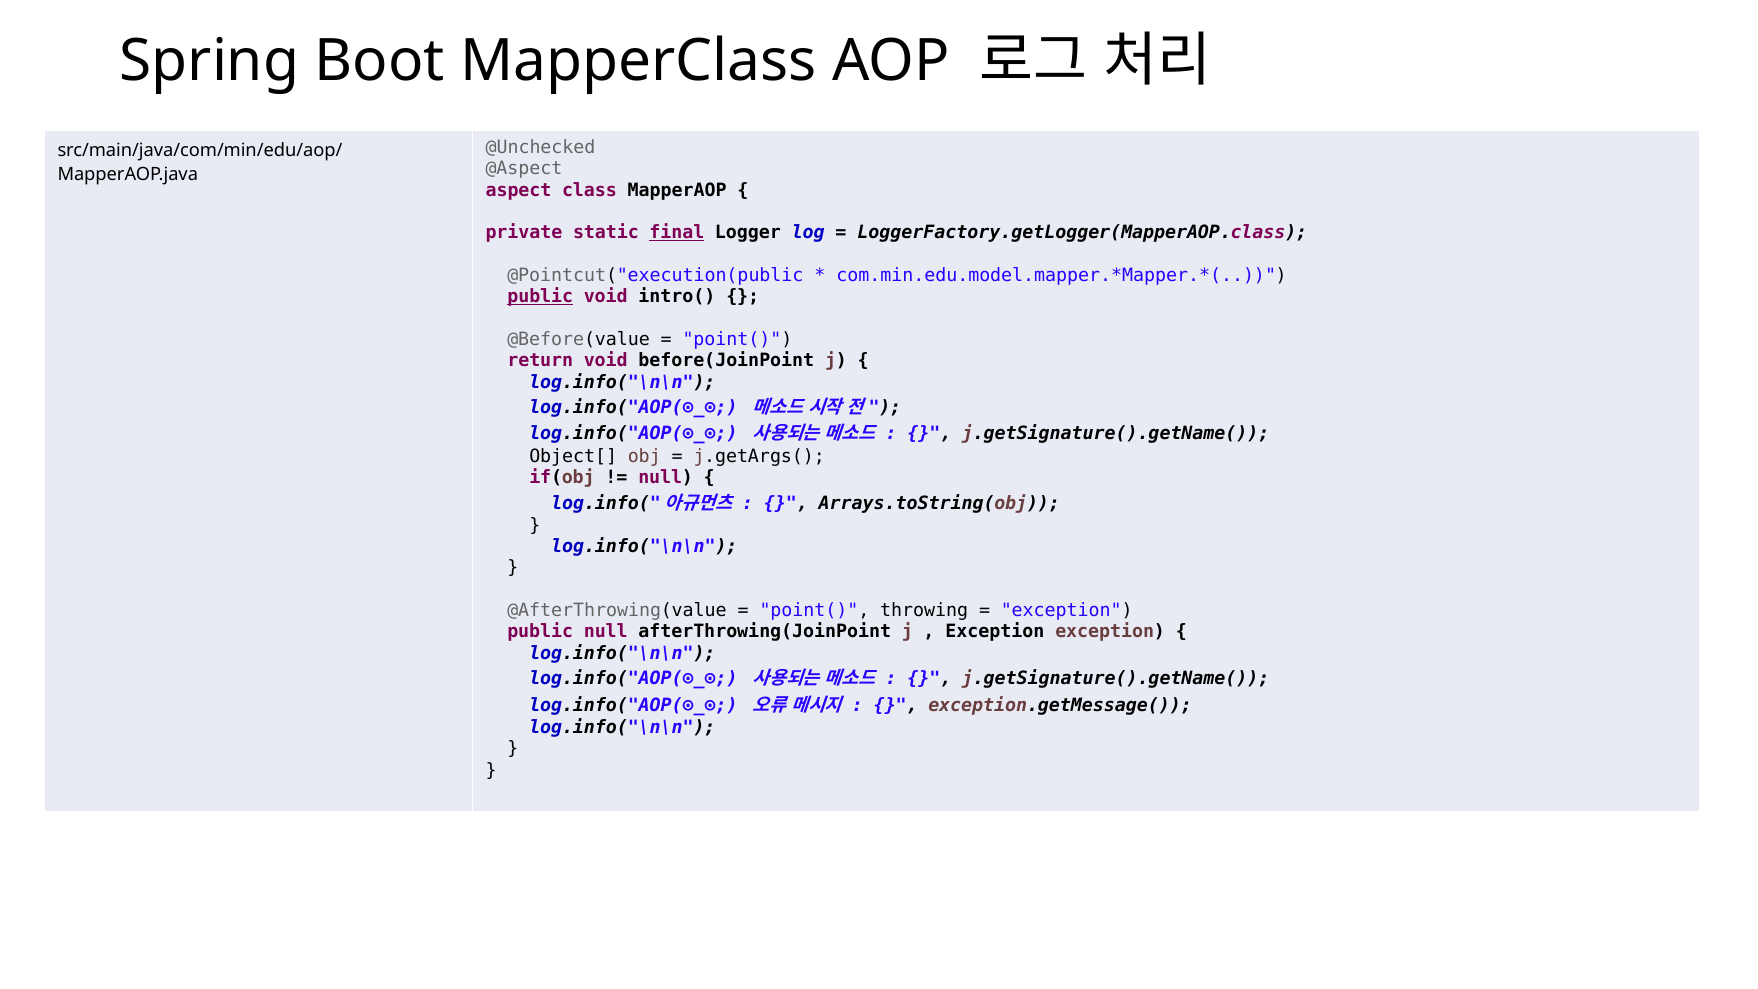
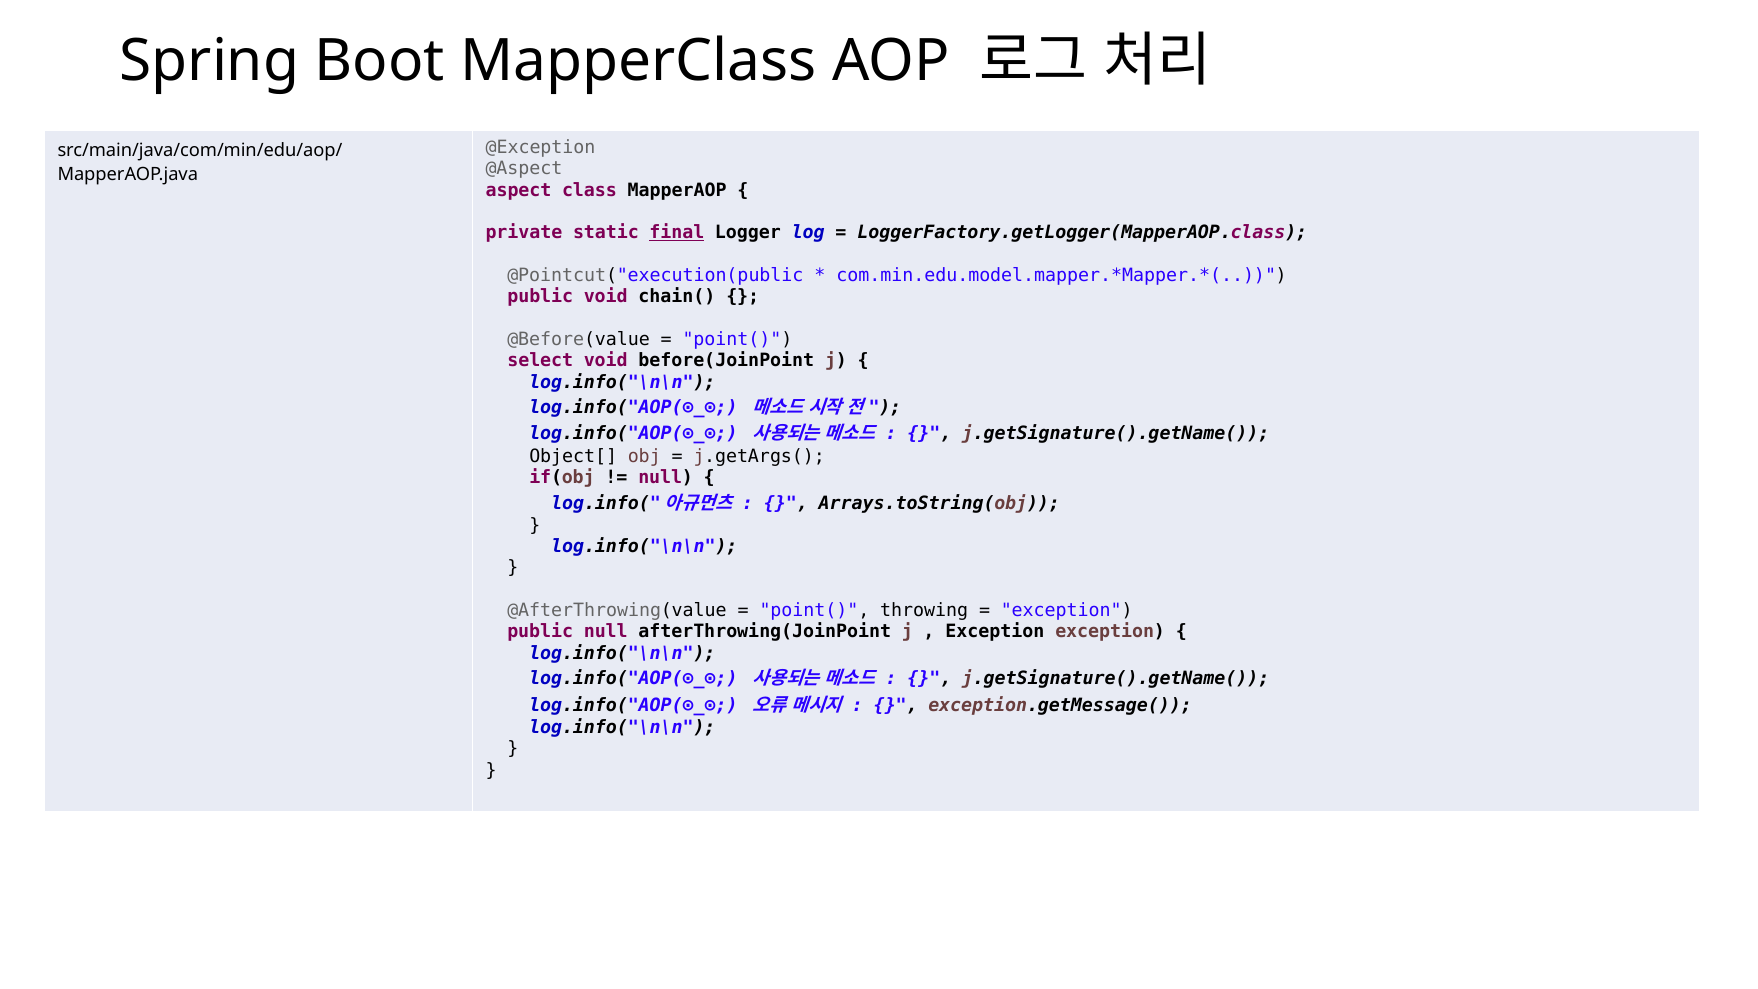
@Unchecked: @Unchecked -> @Exception
public at (540, 297) underline: present -> none
intro(: intro( -> chain(
return: return -> select
